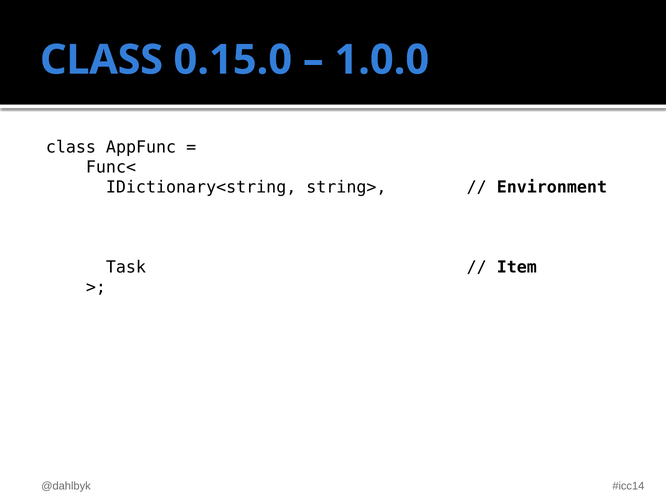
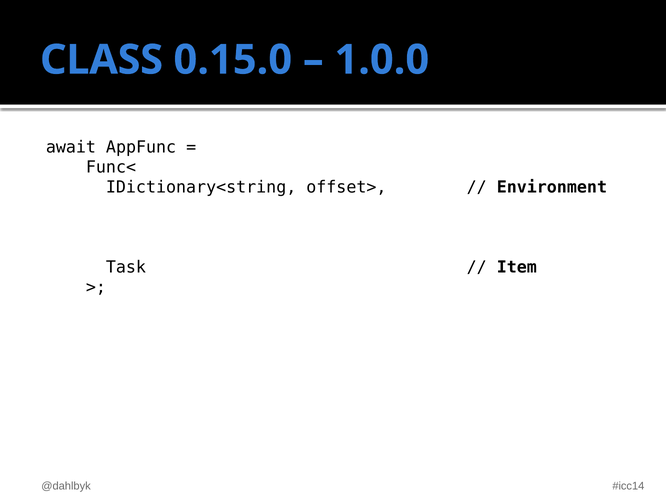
class at (71, 147): class -> await
string>: string> -> offset>
